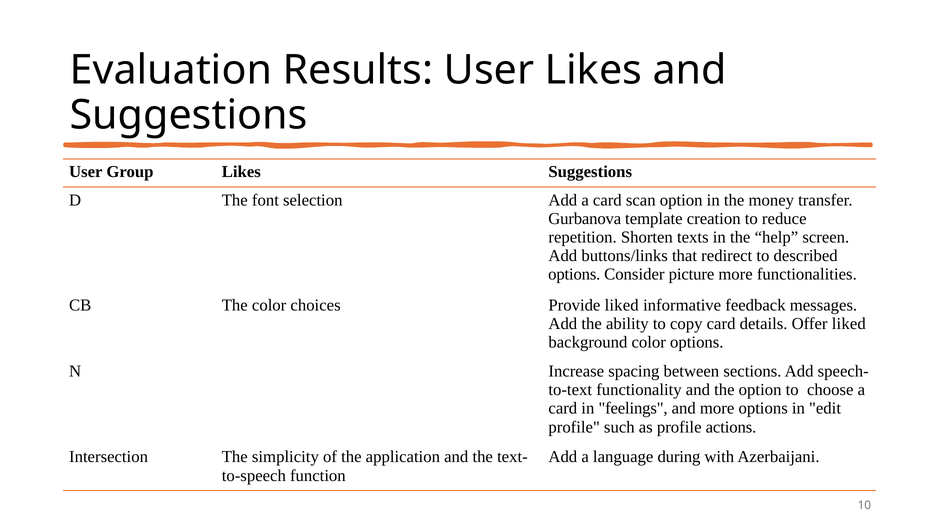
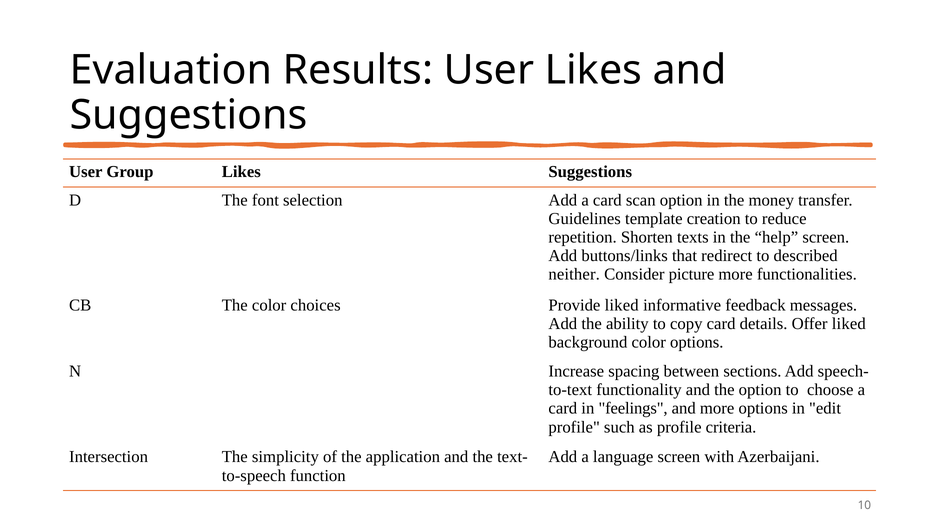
Gurbanova: Gurbanova -> Guidelines
options at (574, 275): options -> neither
actions: actions -> criteria
language during: during -> screen
